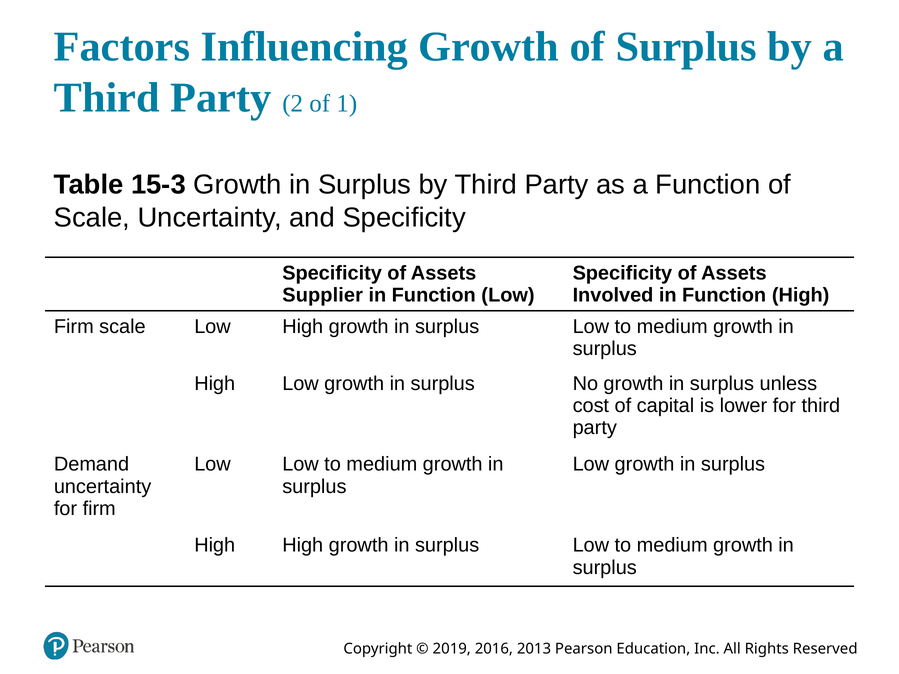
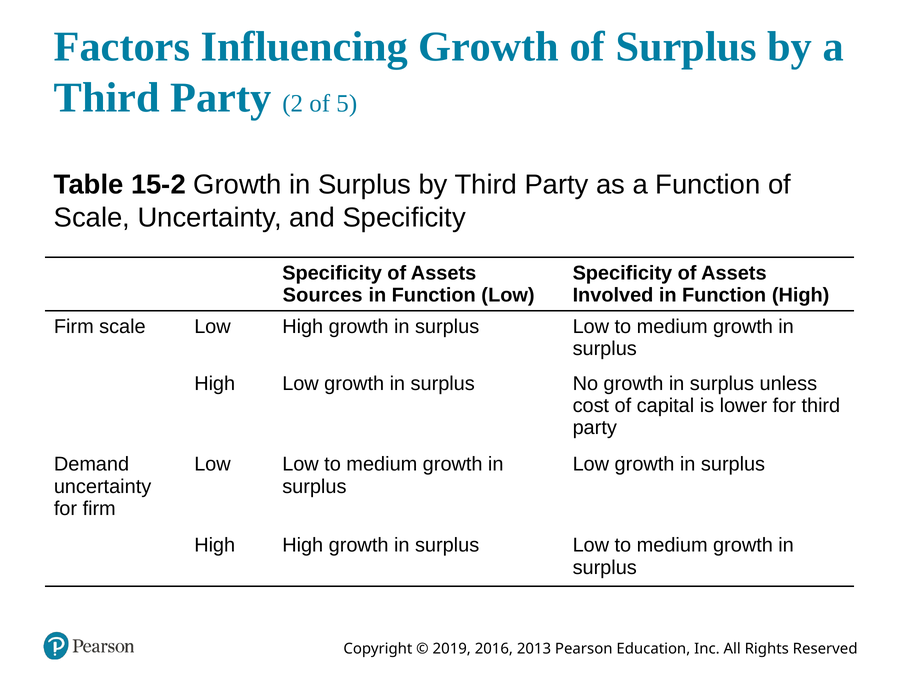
1: 1 -> 5
15-3: 15-3 -> 15-2
Supplier: Supplier -> Sources
